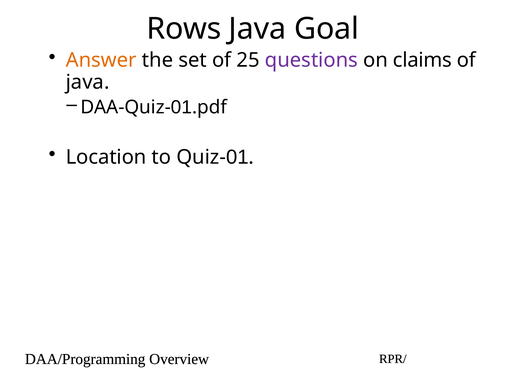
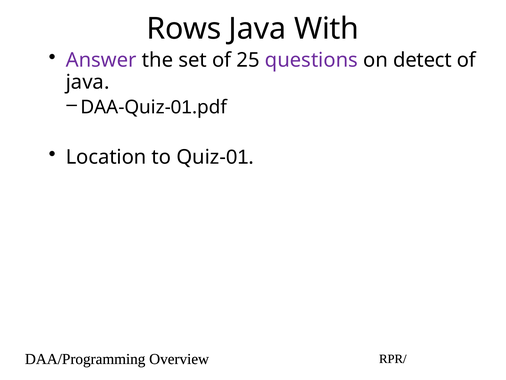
Goal: Goal -> With
Answer colour: orange -> purple
claims: claims -> detect
